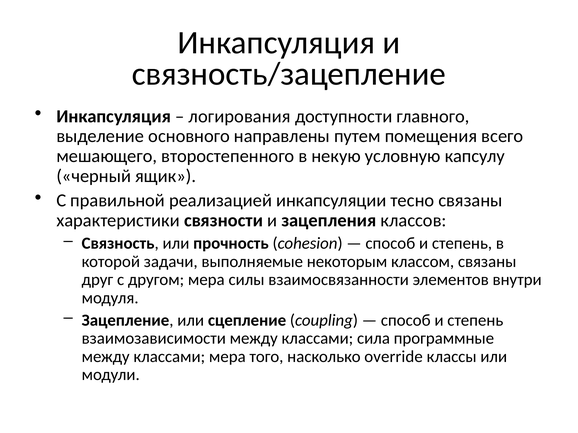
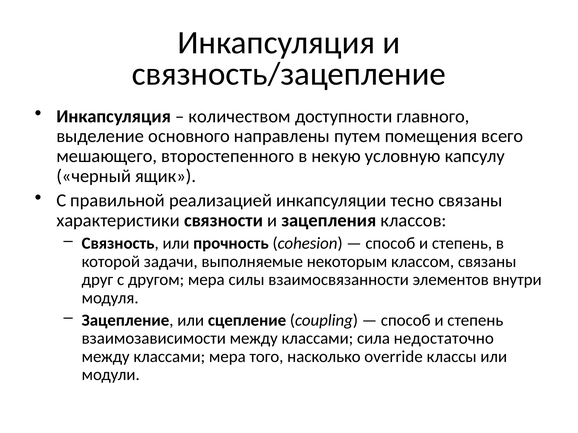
логирования: логирования -> количеством
программные: программные -> недостаточно
